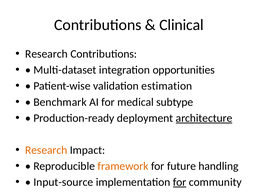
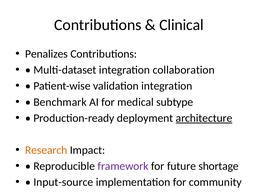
Research at (46, 54): Research -> Penalizes
opportunities: opportunities -> collaboration
validation estimation: estimation -> integration
framework colour: orange -> purple
handling: handling -> shortage
for at (180, 183) underline: present -> none
